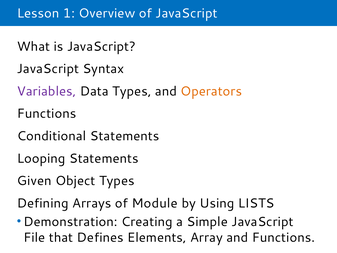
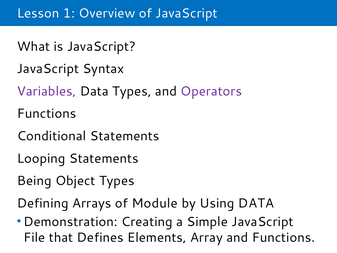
Operators colour: orange -> purple
Given: Given -> Being
Using LISTS: LISTS -> DATA
